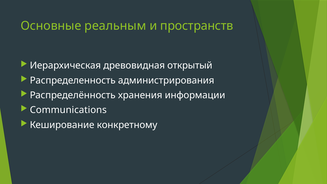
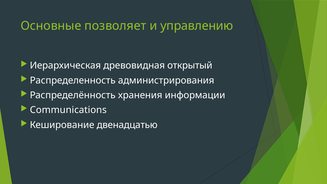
реальным: реальным -> позволяет
пространств: пространств -> управлению
конкретному: конкретному -> двенадцатью
